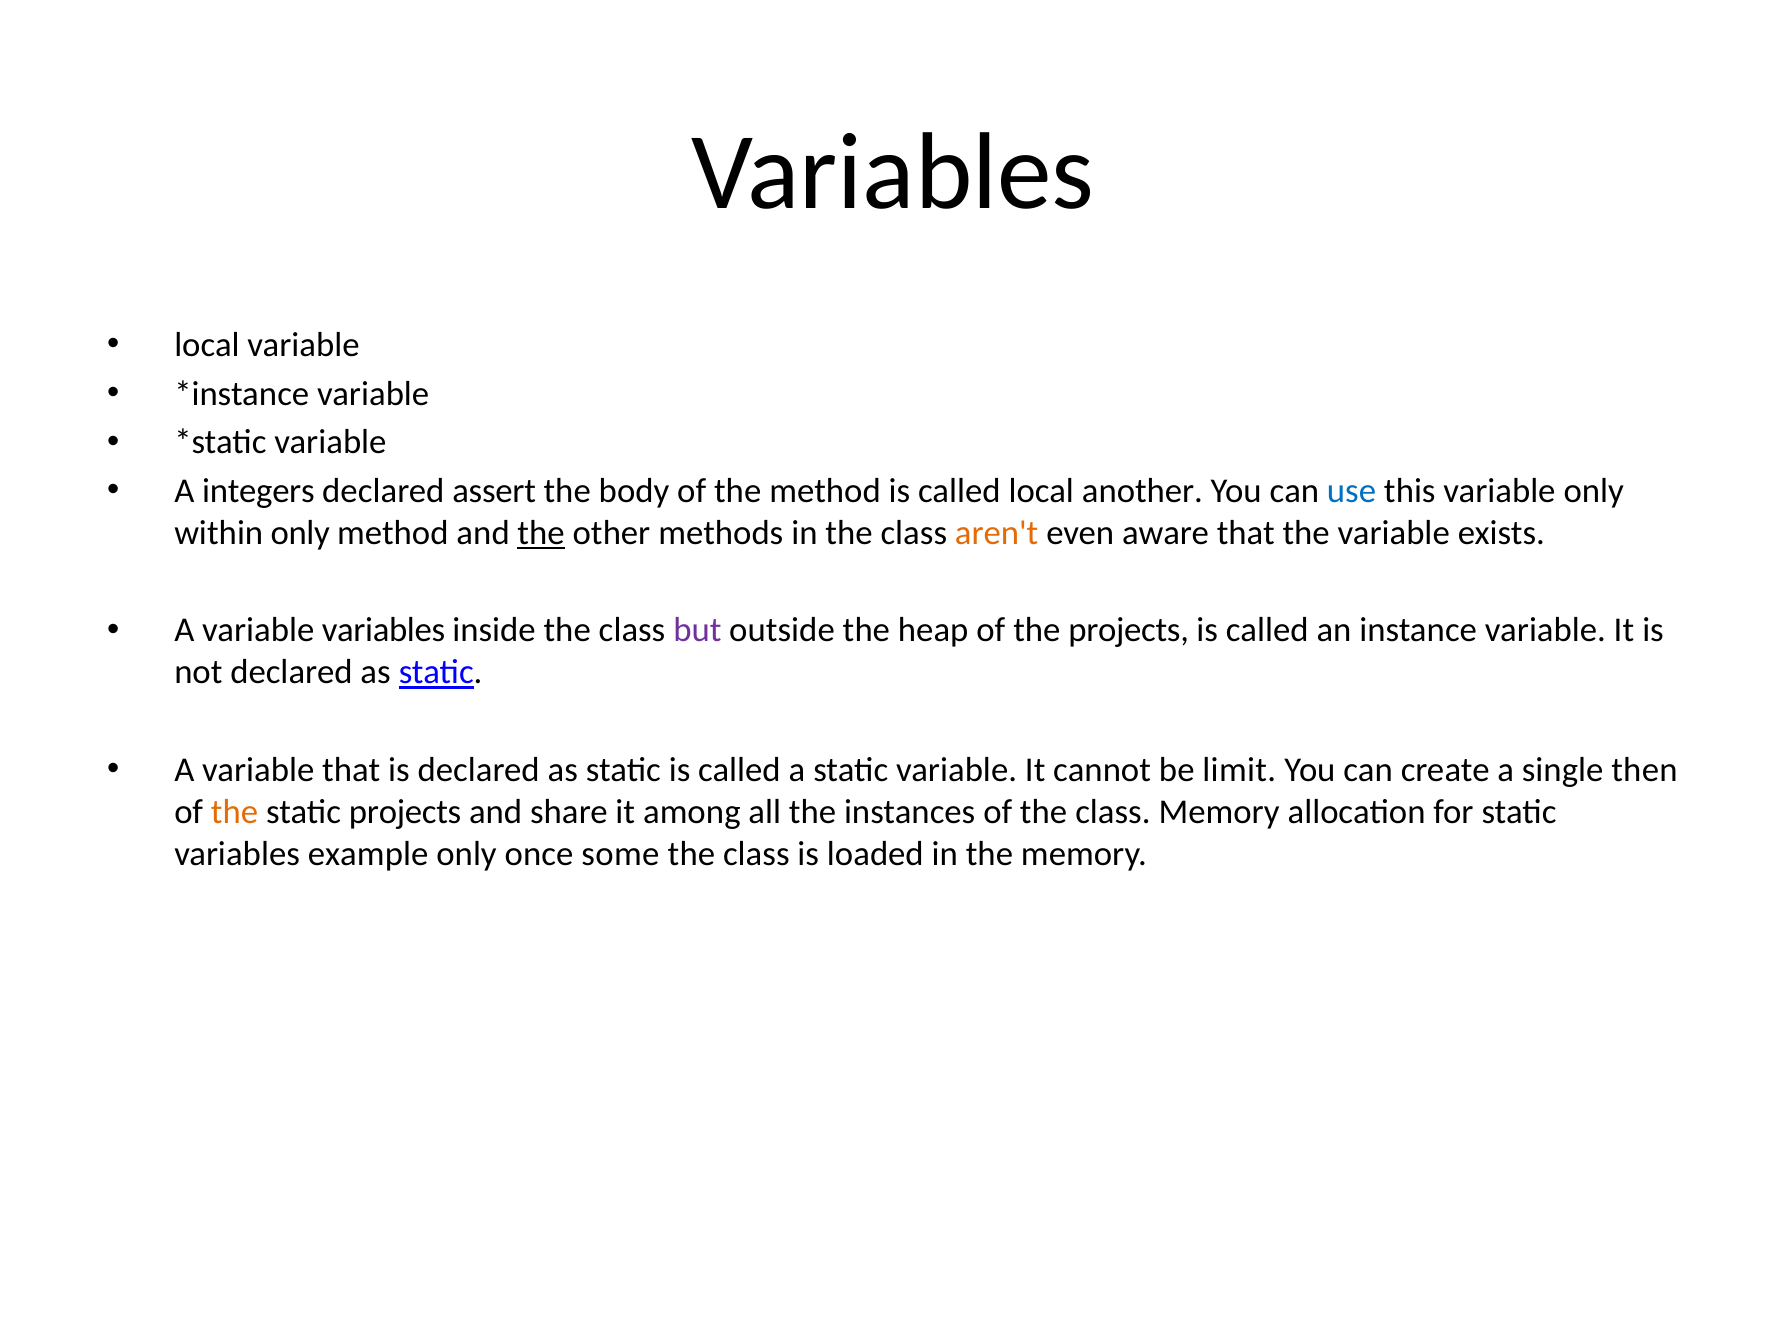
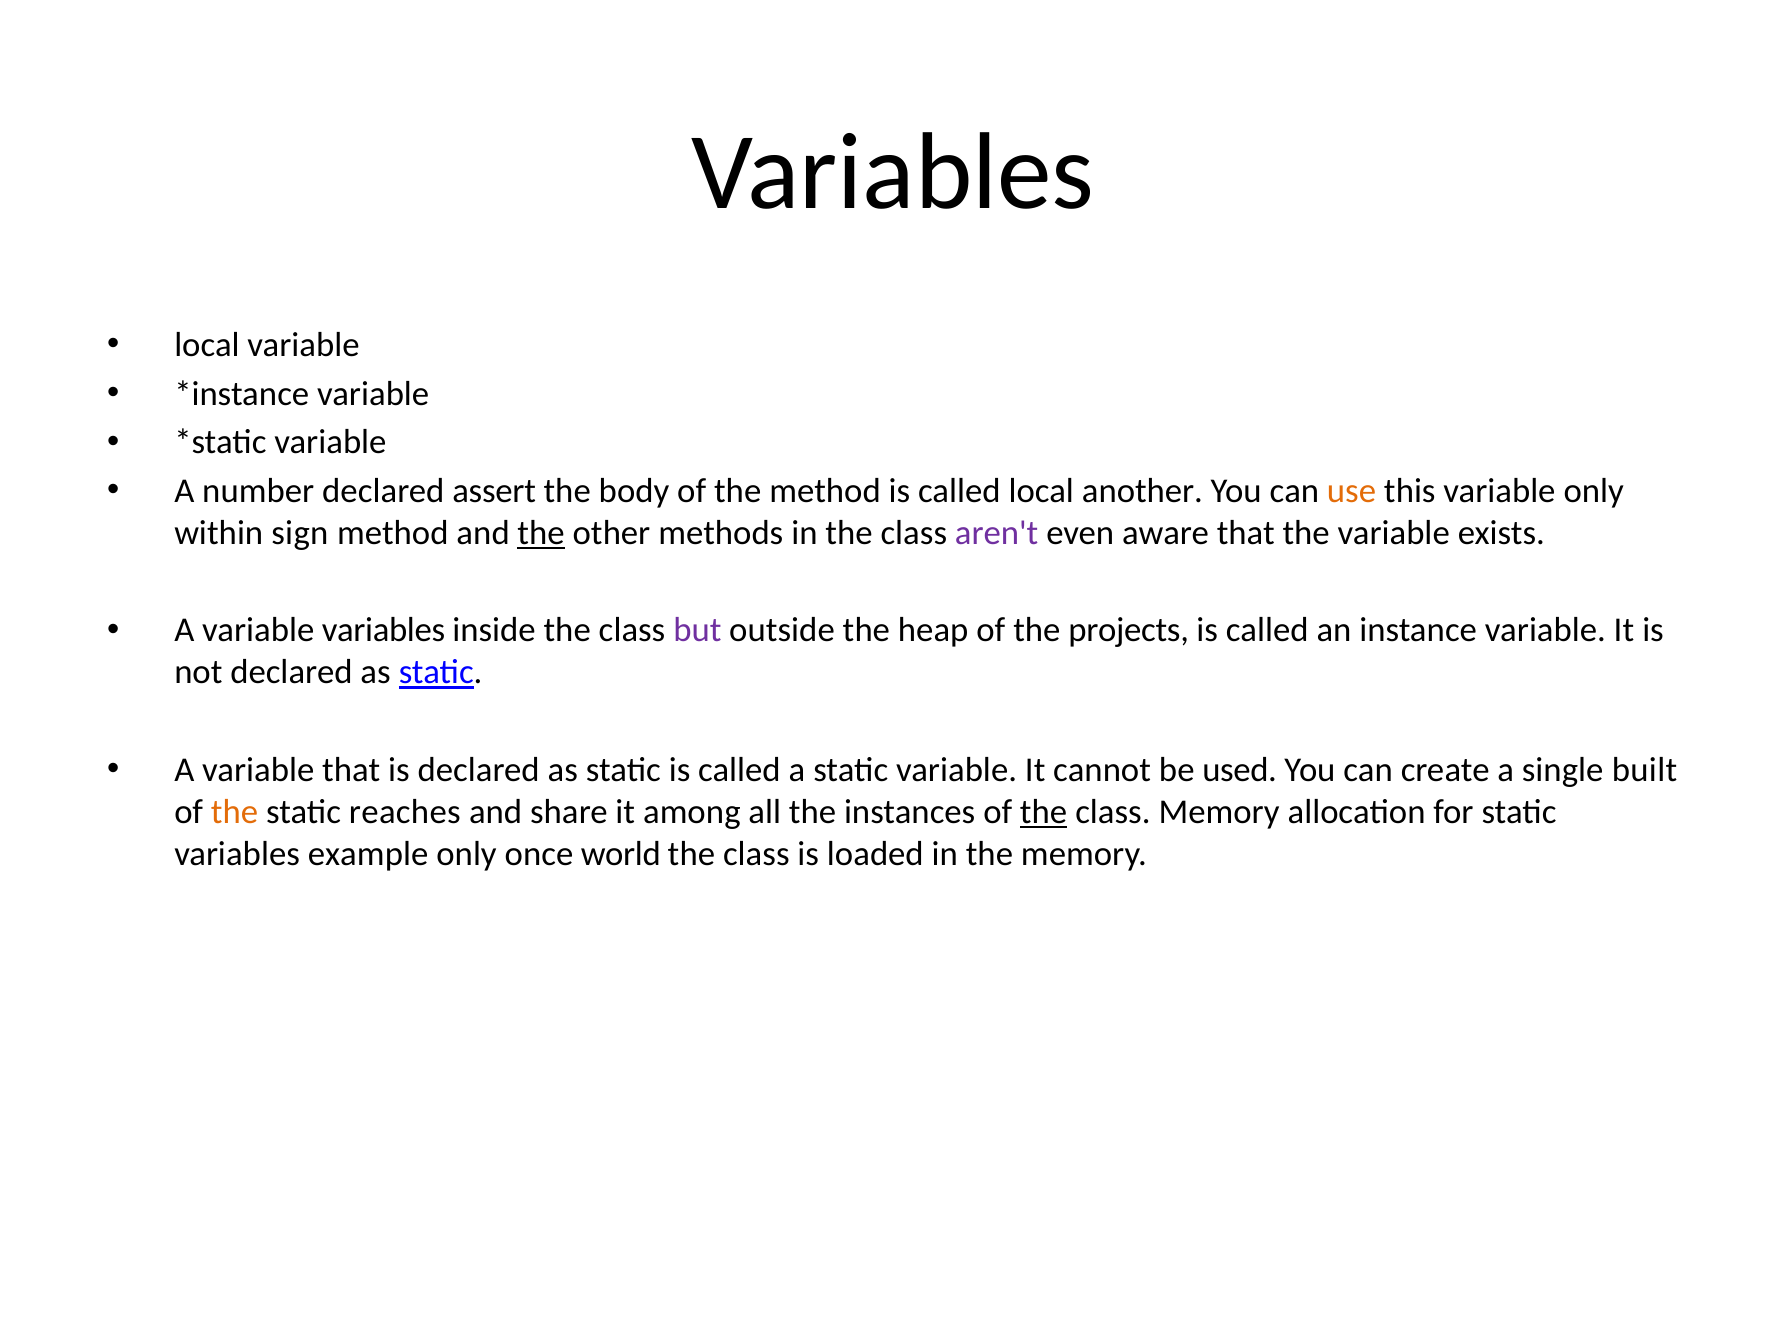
integers: integers -> number
use colour: blue -> orange
within only: only -> sign
aren't colour: orange -> purple
limit: limit -> used
then: then -> built
static projects: projects -> reaches
the at (1044, 812) underline: none -> present
some: some -> world
